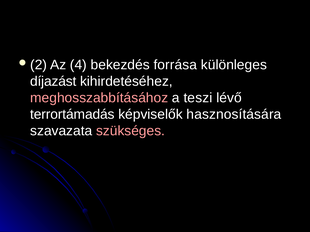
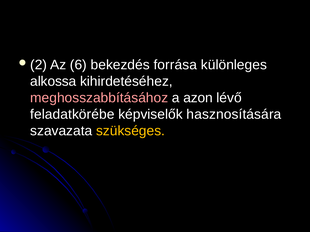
4: 4 -> 6
díjazást: díjazást -> alkossa
teszi: teszi -> azon
terrortámadás: terrortámadás -> feladatkörébe
szükséges colour: pink -> yellow
